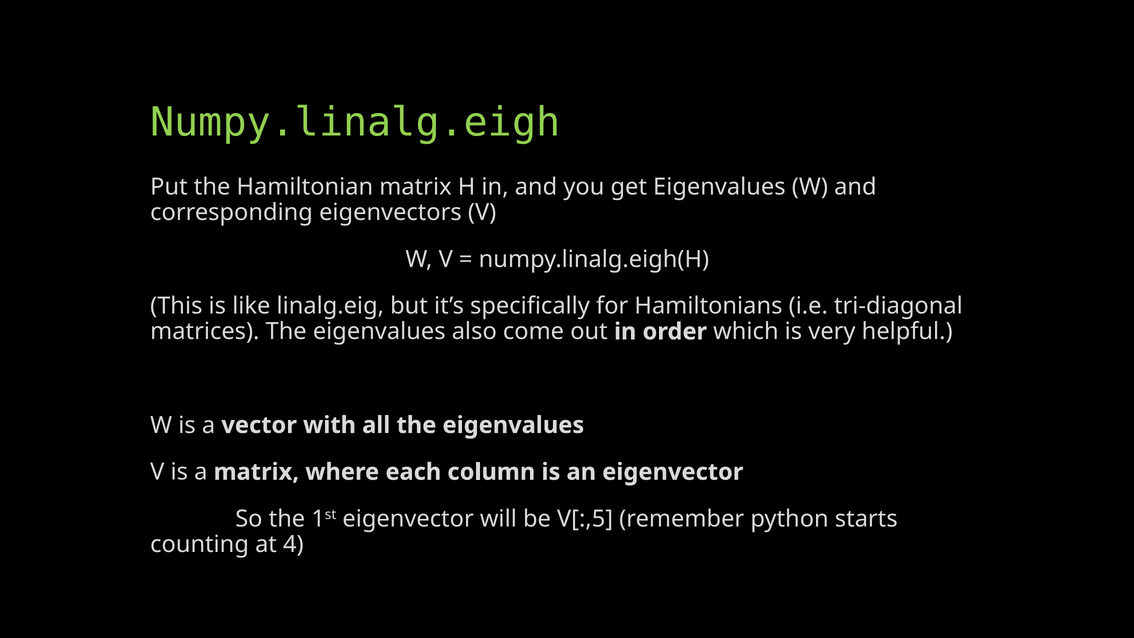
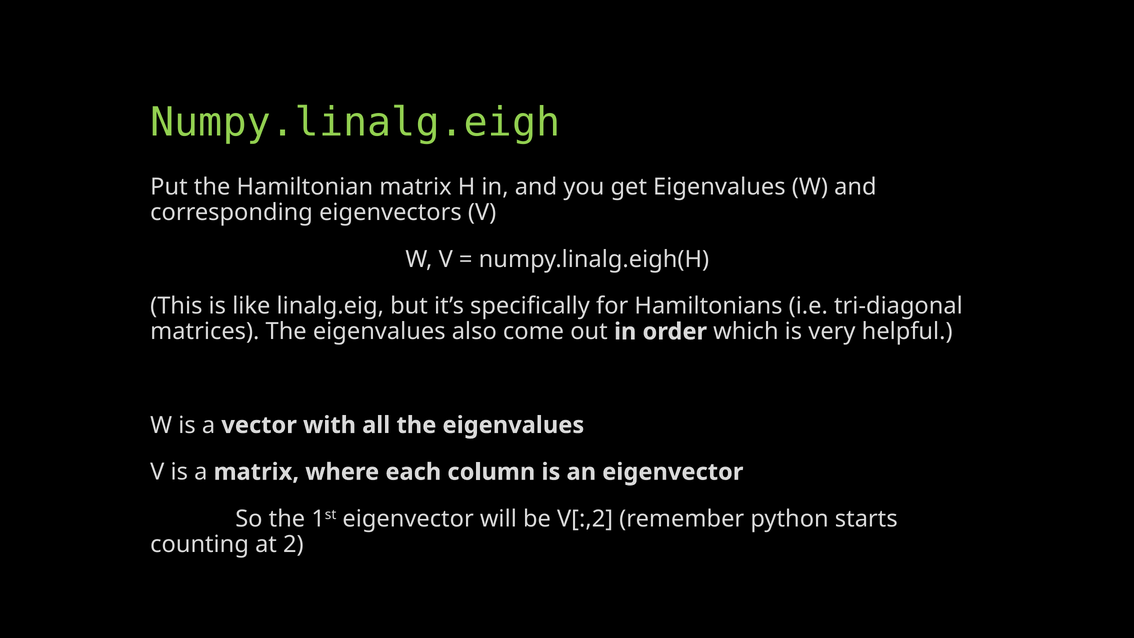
V[:,5: V[:,5 -> V[:,2
4: 4 -> 2
